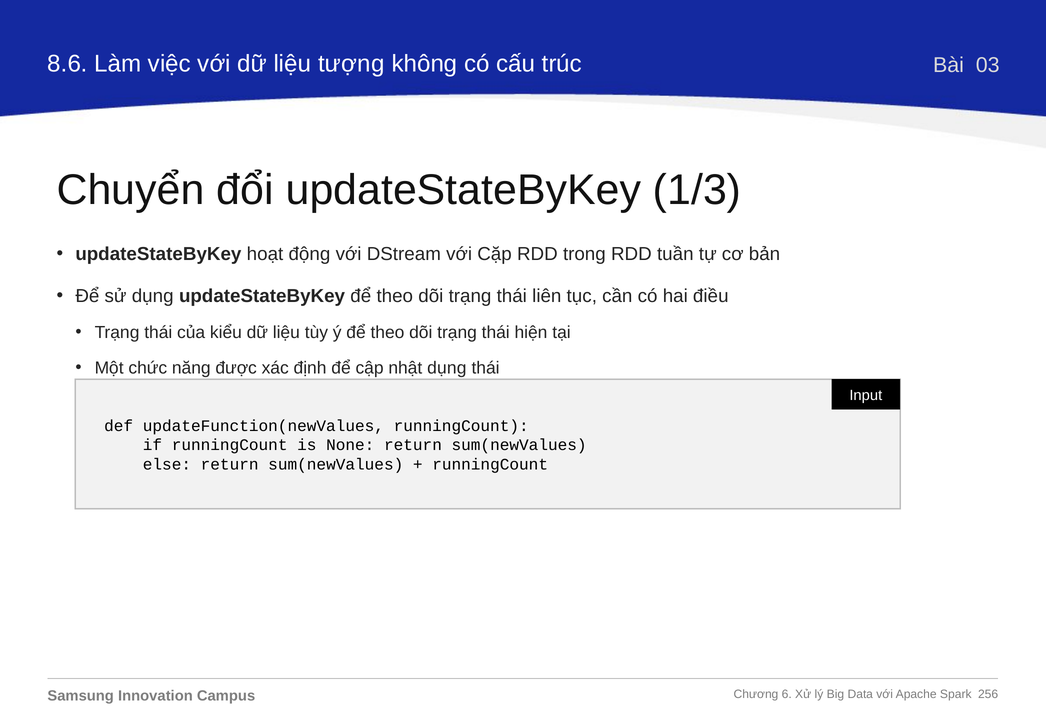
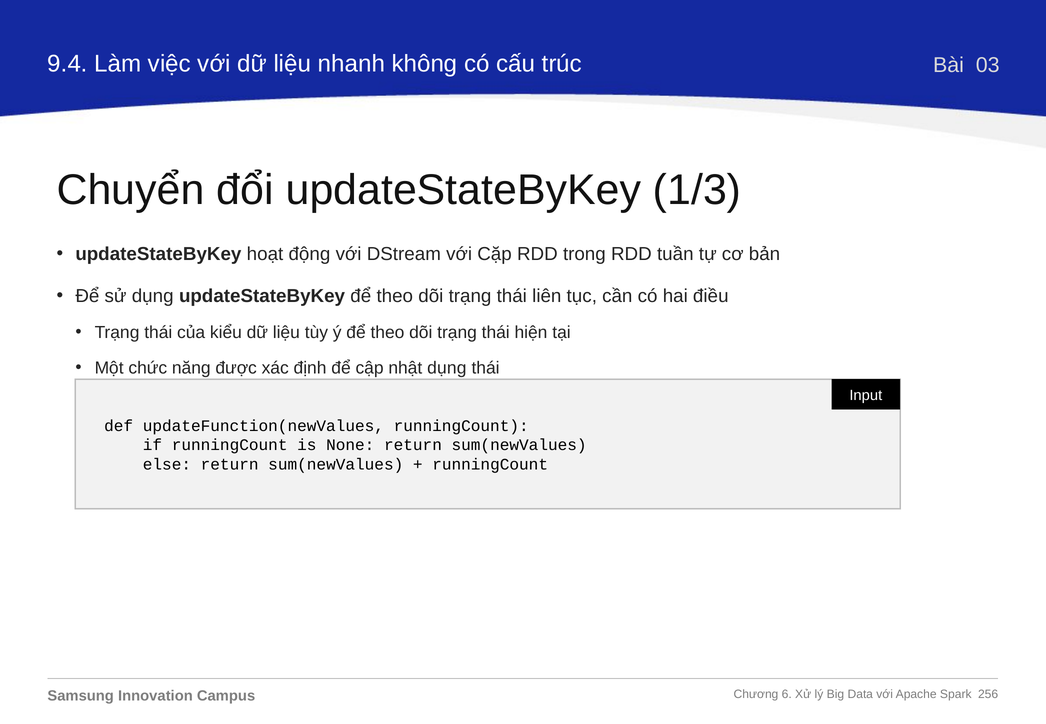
8.6: 8.6 -> 9.4
tượng: tượng -> nhanh
